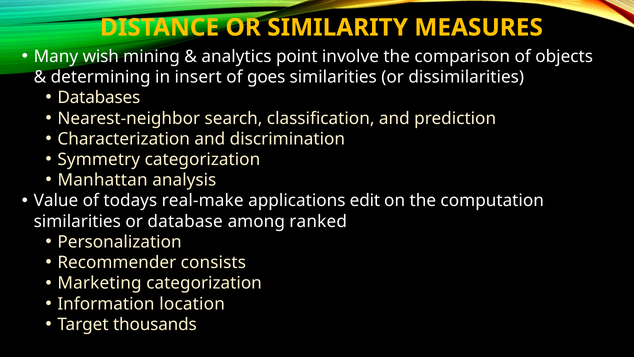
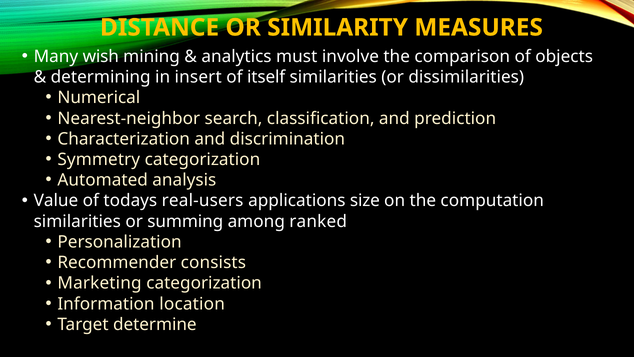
point: point -> must
goes: goes -> itself
Databases: Databases -> Numerical
Manhattan: Manhattan -> Automated
real-make: real-make -> real-users
edit: edit -> size
database: database -> summing
thousands: thousands -> determine
